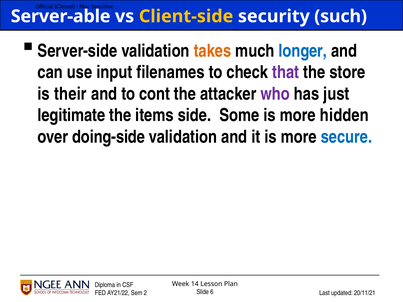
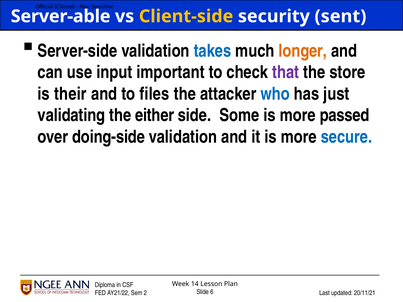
such: such -> sent
takes colour: orange -> blue
longer colour: blue -> orange
filenames: filenames -> important
cont: cont -> files
who colour: purple -> blue
legitimate: legitimate -> validating
items: items -> either
hidden: hidden -> passed
